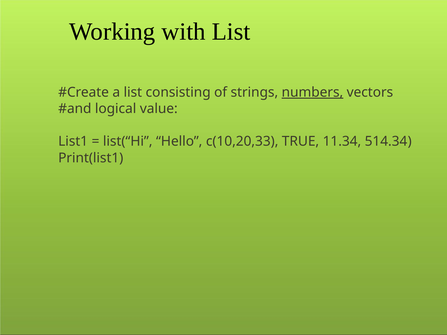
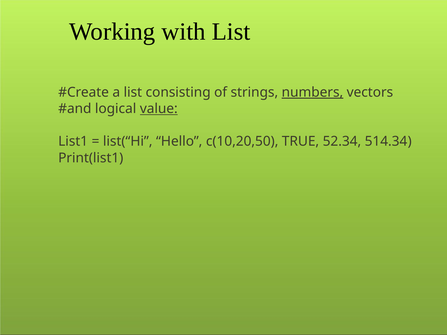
value underline: none -> present
c(10,20,33: c(10,20,33 -> c(10,20,50
11.34: 11.34 -> 52.34
